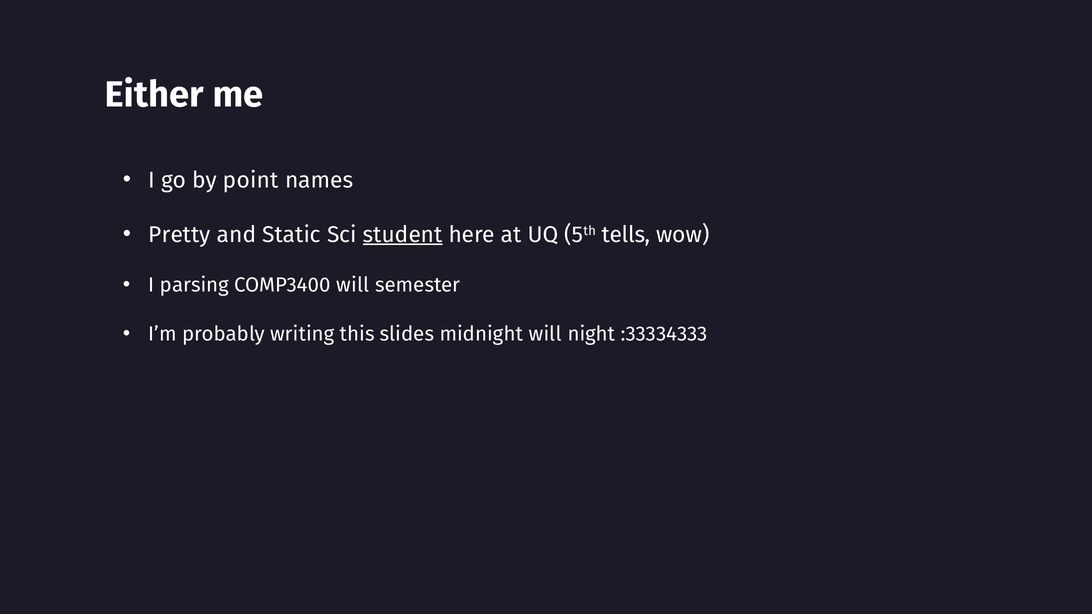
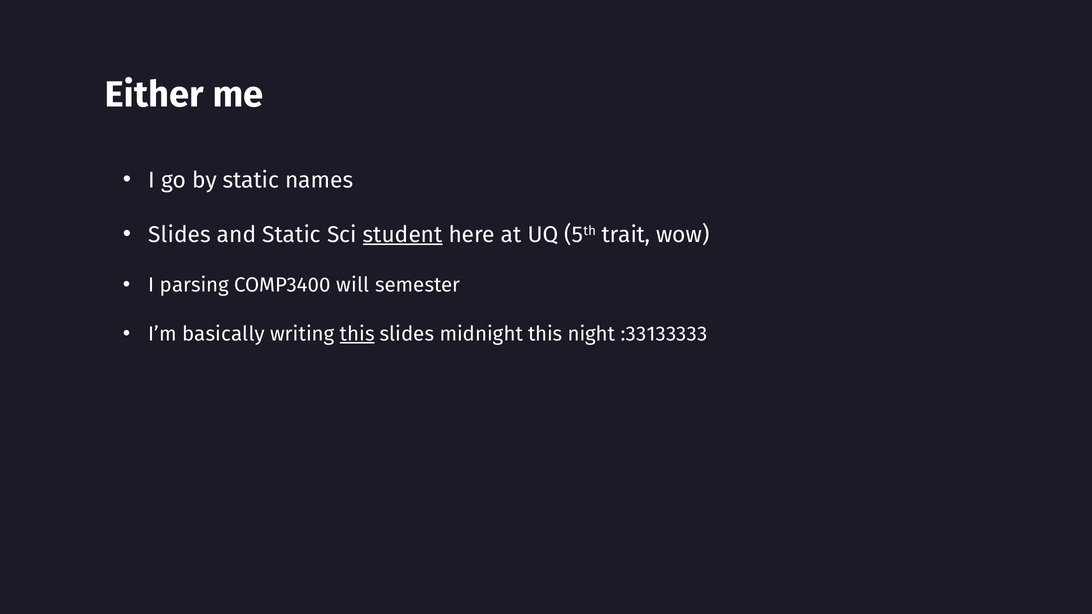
by point: point -> static
Pretty at (180, 235): Pretty -> Slides
tells: tells -> trait
probably: probably -> basically
this at (357, 334) underline: none -> present
midnight will: will -> this
:33334333: :33334333 -> :33133333
